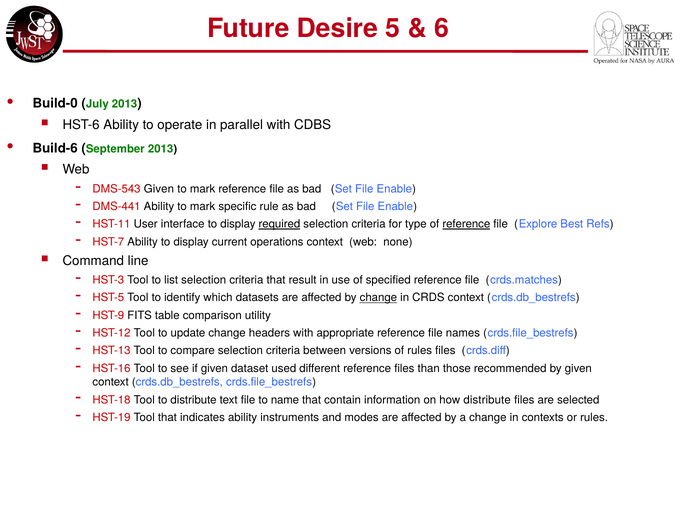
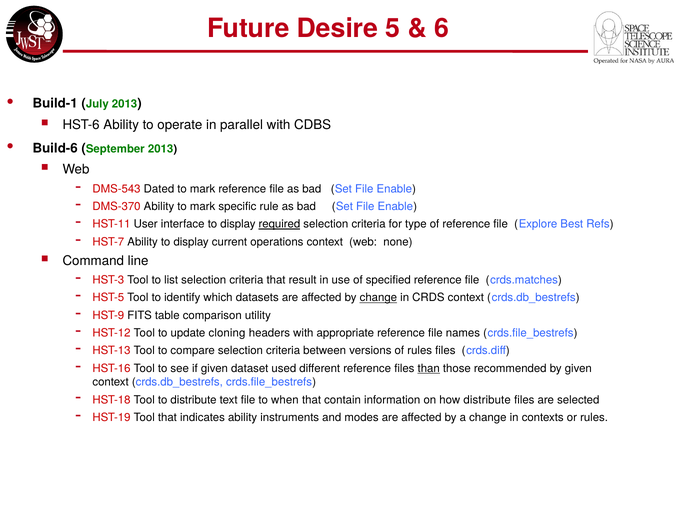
Build-0: Build-0 -> Build-1
DMS-543 Given: Given -> Dated
DMS-441: DMS-441 -> DMS-370
reference at (466, 224) underline: present -> none
update change: change -> cloning
than underline: none -> present
name: name -> when
